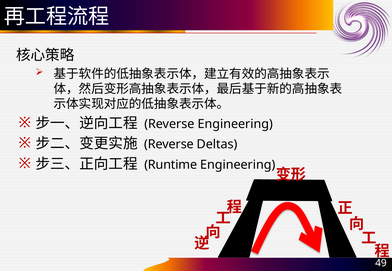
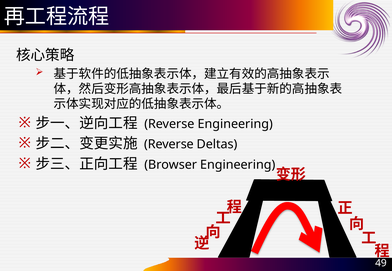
Runtime: Runtime -> Browser
